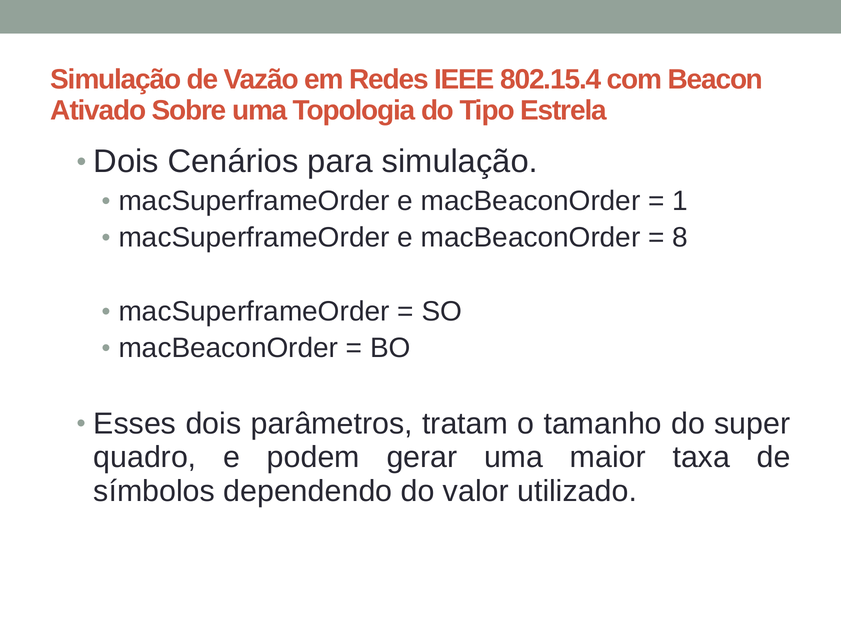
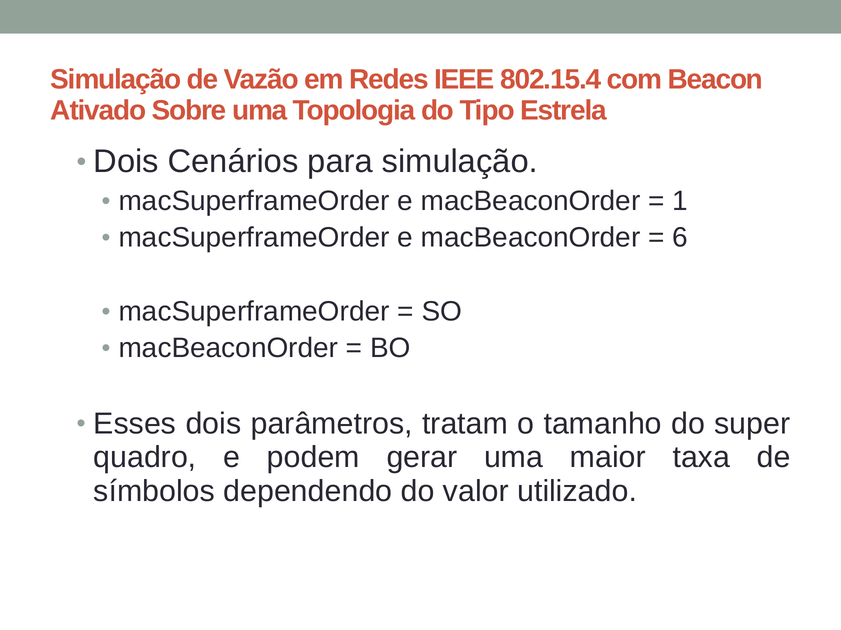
8: 8 -> 6
